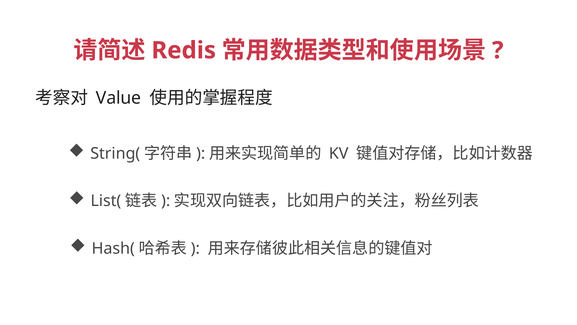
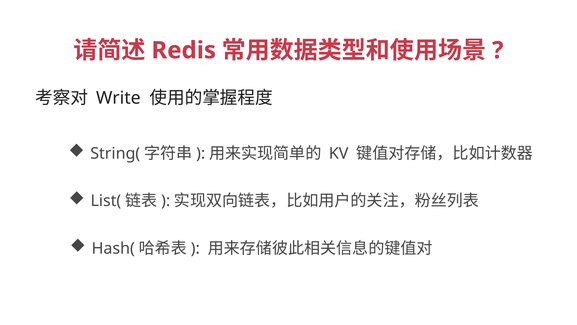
Value: Value -> Write
